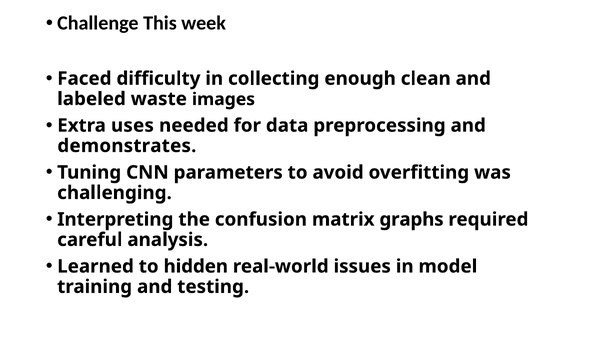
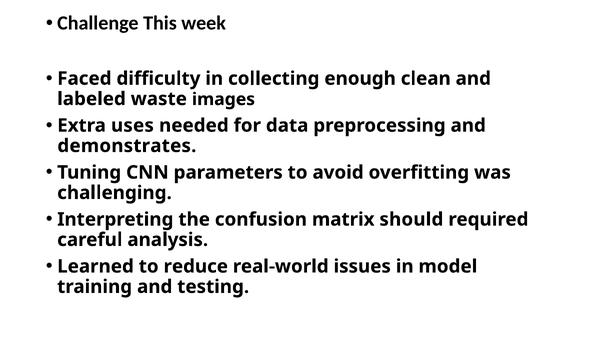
graphs: graphs -> should
hidden: hidden -> reduce
